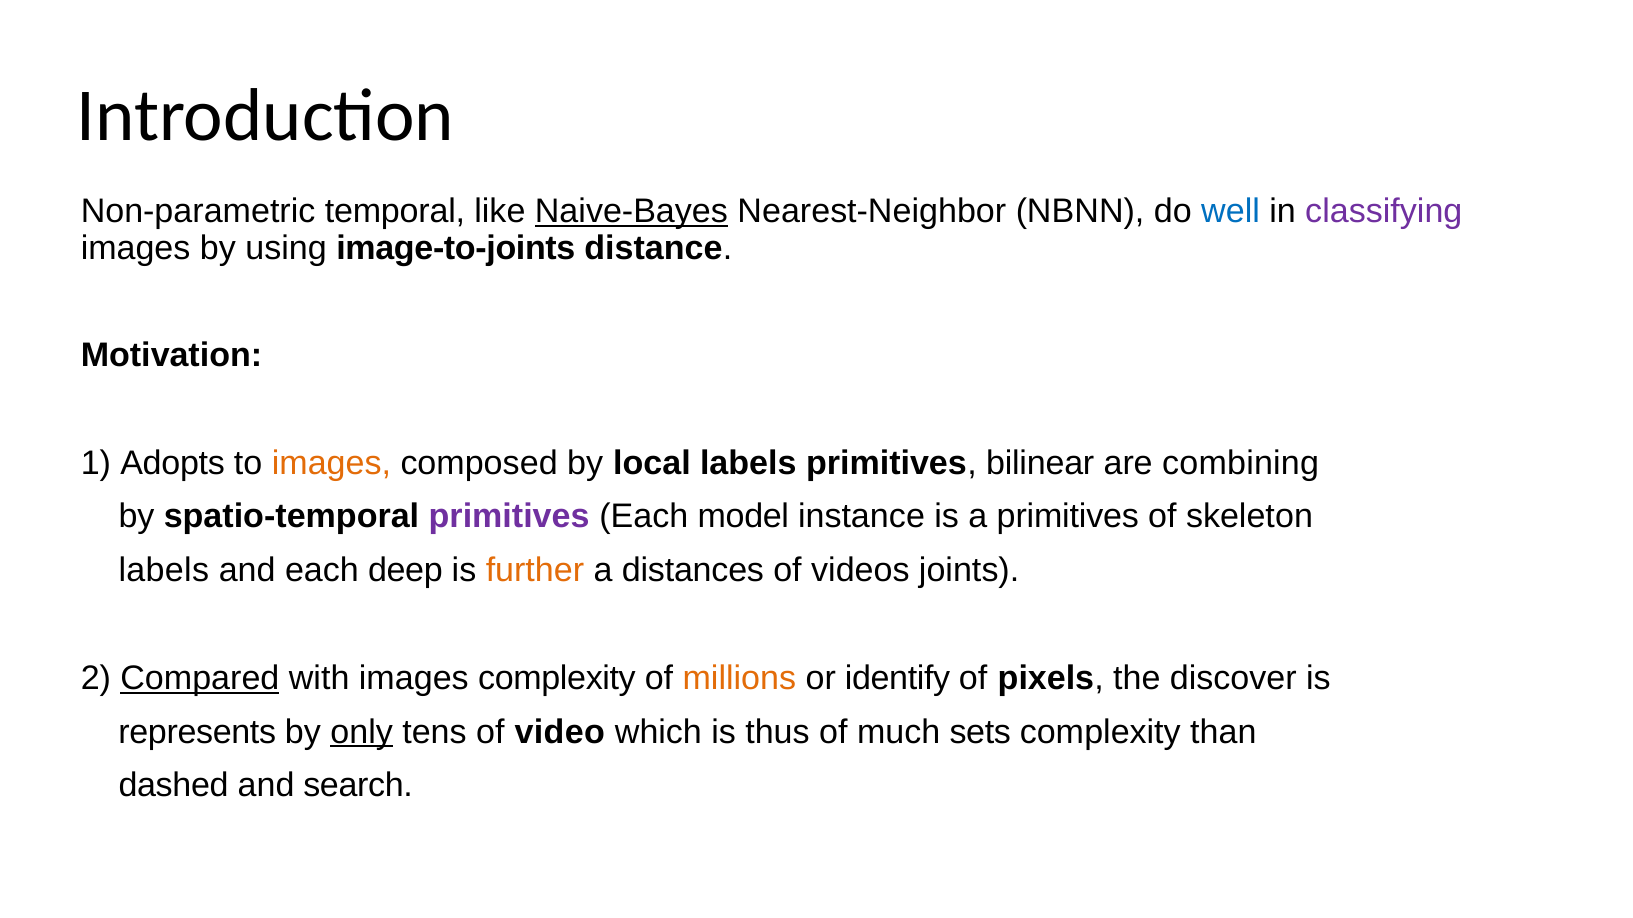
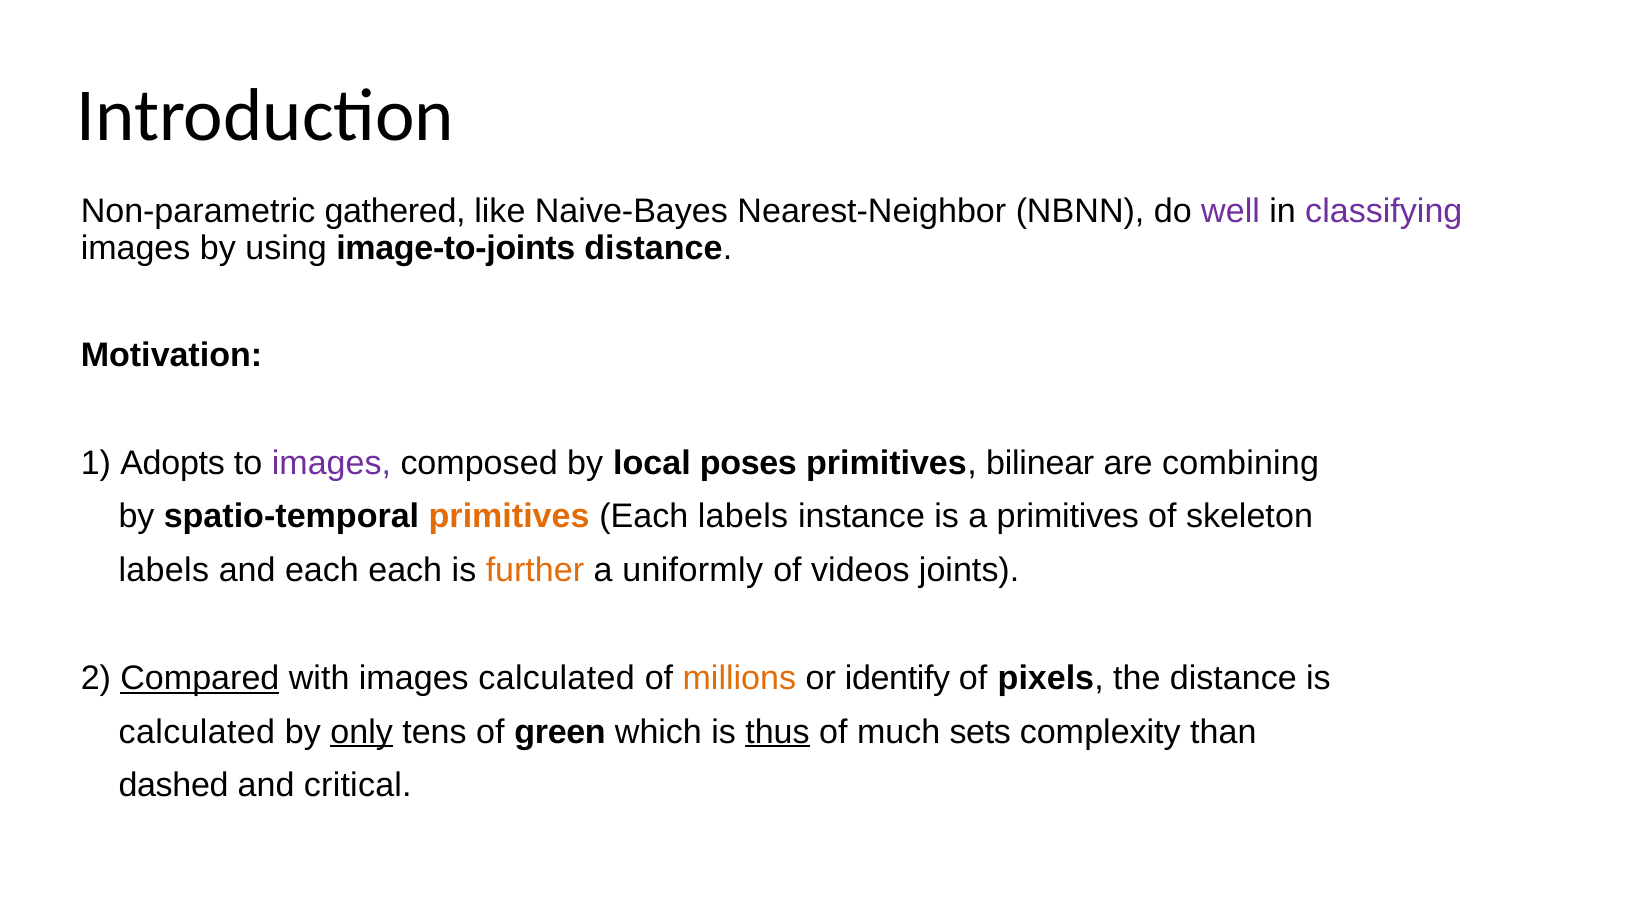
temporal: temporal -> gathered
Naive-Bayes underline: present -> none
well colour: blue -> purple
images at (331, 463) colour: orange -> purple
local labels: labels -> poses
primitives at (509, 517) colour: purple -> orange
Each model: model -> labels
each deep: deep -> each
distances: distances -> uniformly
images complexity: complexity -> calculated
the discover: discover -> distance
represents at (197, 732): represents -> calculated
video: video -> green
thus underline: none -> present
search: search -> critical
